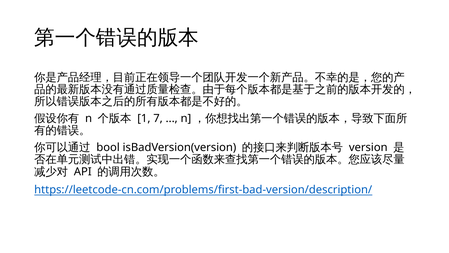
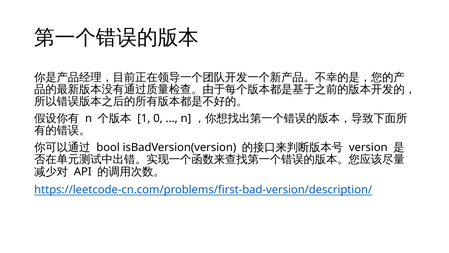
7: 7 -> 0
